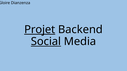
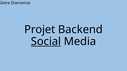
Projet underline: present -> none
